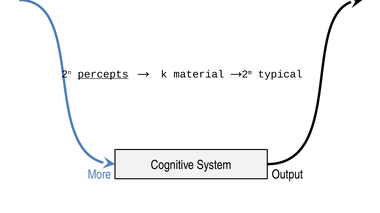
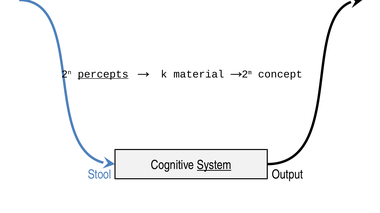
typical: typical -> concept
System underline: none -> present
More: More -> Stool
